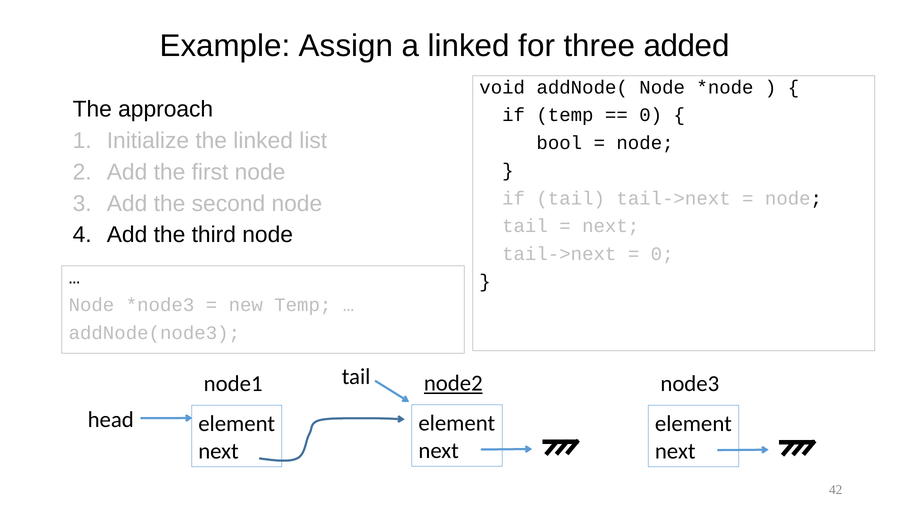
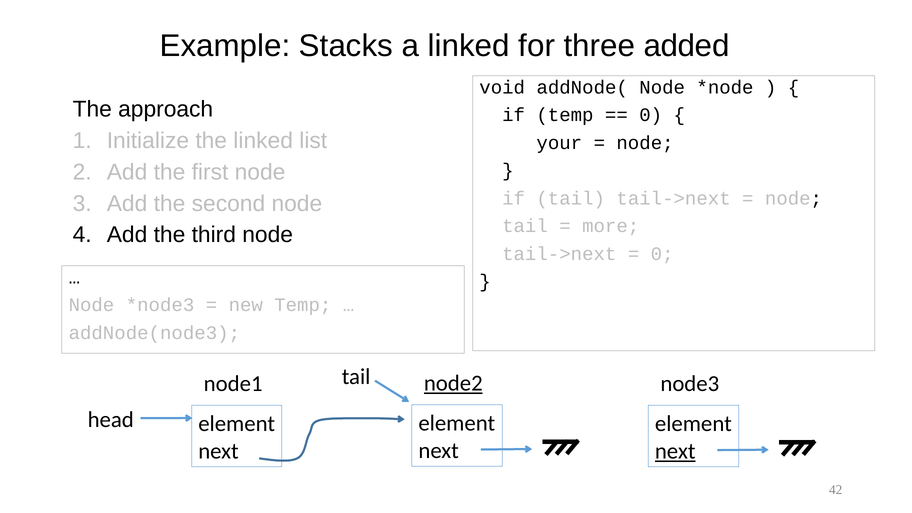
Assign: Assign -> Stacks
bool: bool -> your
next at (611, 226): next -> more
next at (675, 451) underline: none -> present
